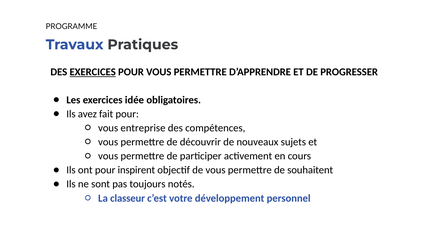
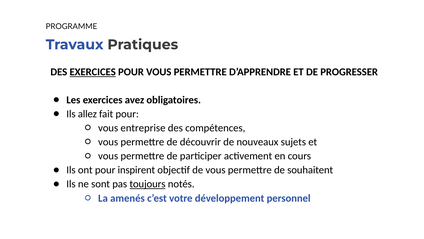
idée: idée -> avez
avez: avez -> allez
toujours underline: none -> present
classeur: classeur -> amenés
